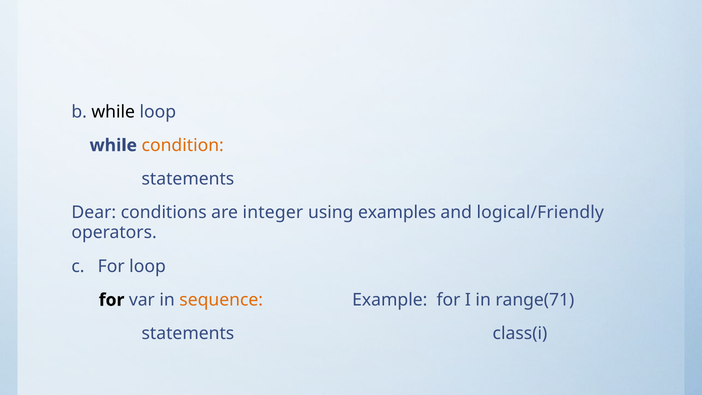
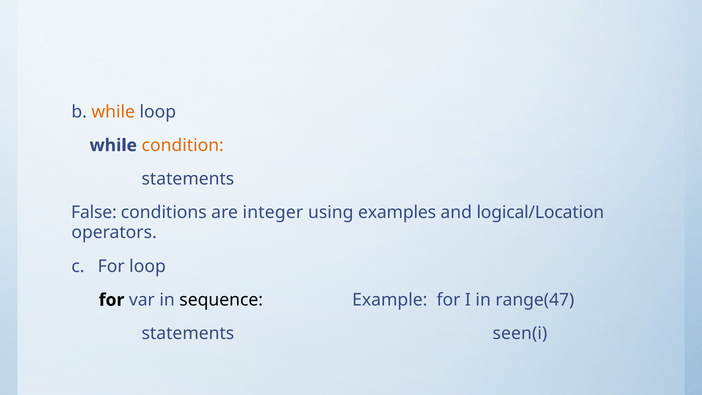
while at (113, 112) colour: black -> orange
Dear: Dear -> False
logical/Friendly: logical/Friendly -> logical/Location
sequence colour: orange -> black
range(71: range(71 -> range(47
class(i: class(i -> seen(i
